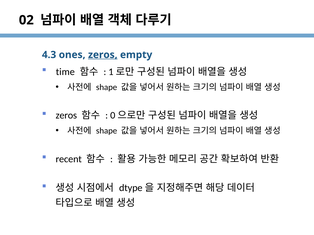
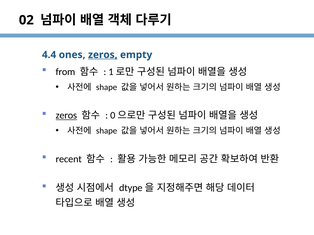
4.3: 4.3 -> 4.4
time: time -> from
zeros at (66, 116) underline: none -> present
